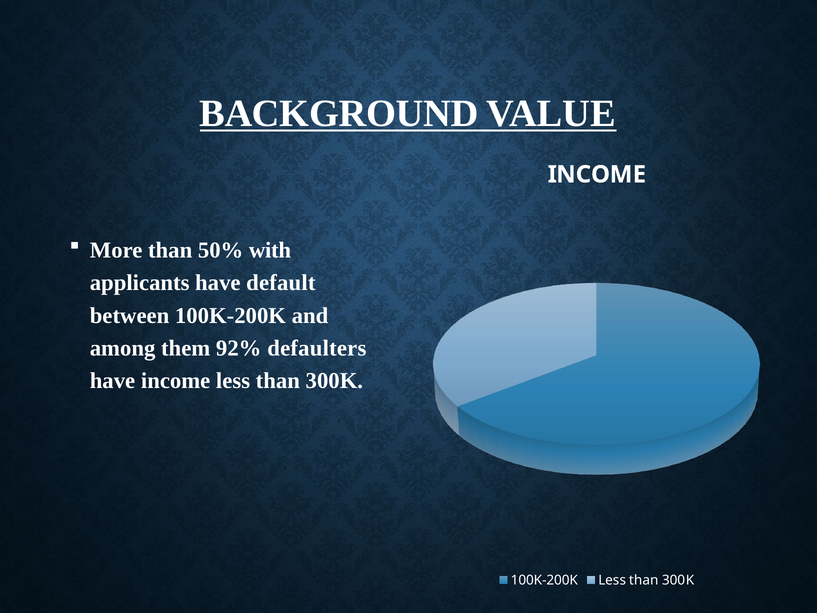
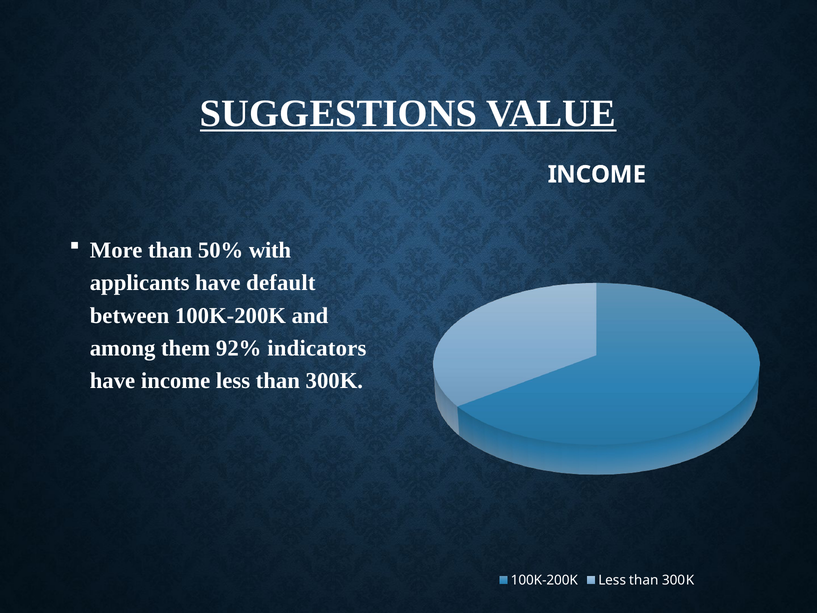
BACKGROUND: BACKGROUND -> SUGGESTIONS
defaulters: defaulters -> indicators
